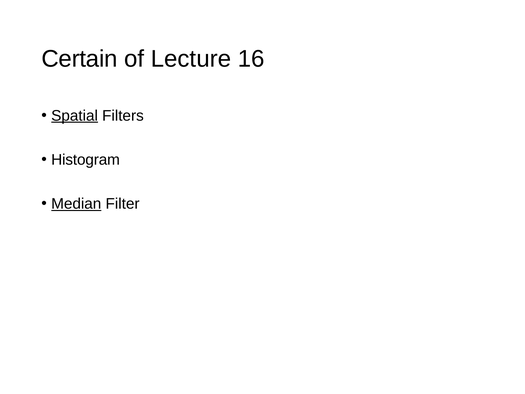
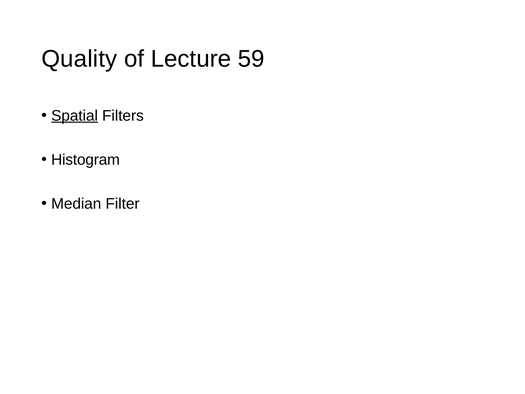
Certain: Certain -> Quality
16: 16 -> 59
Median underline: present -> none
